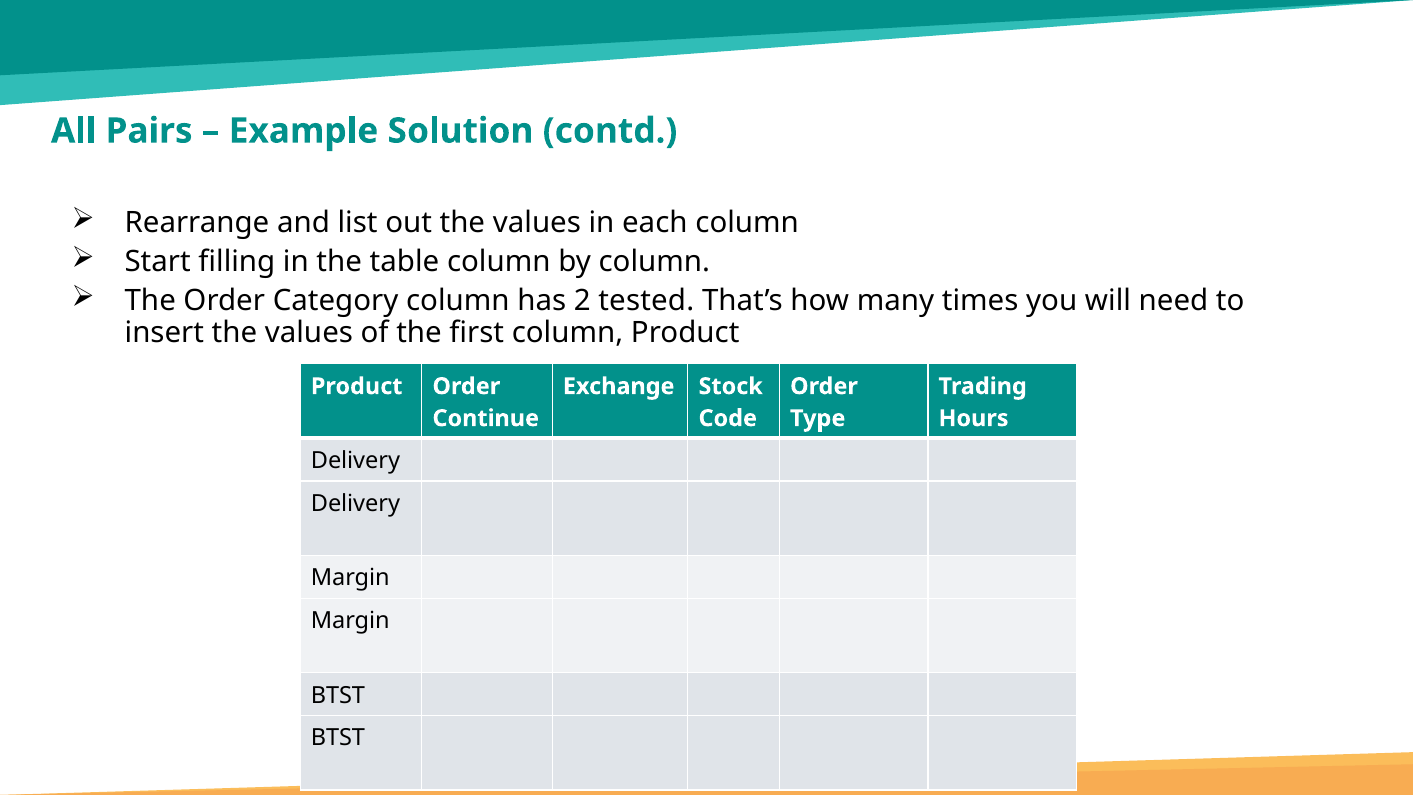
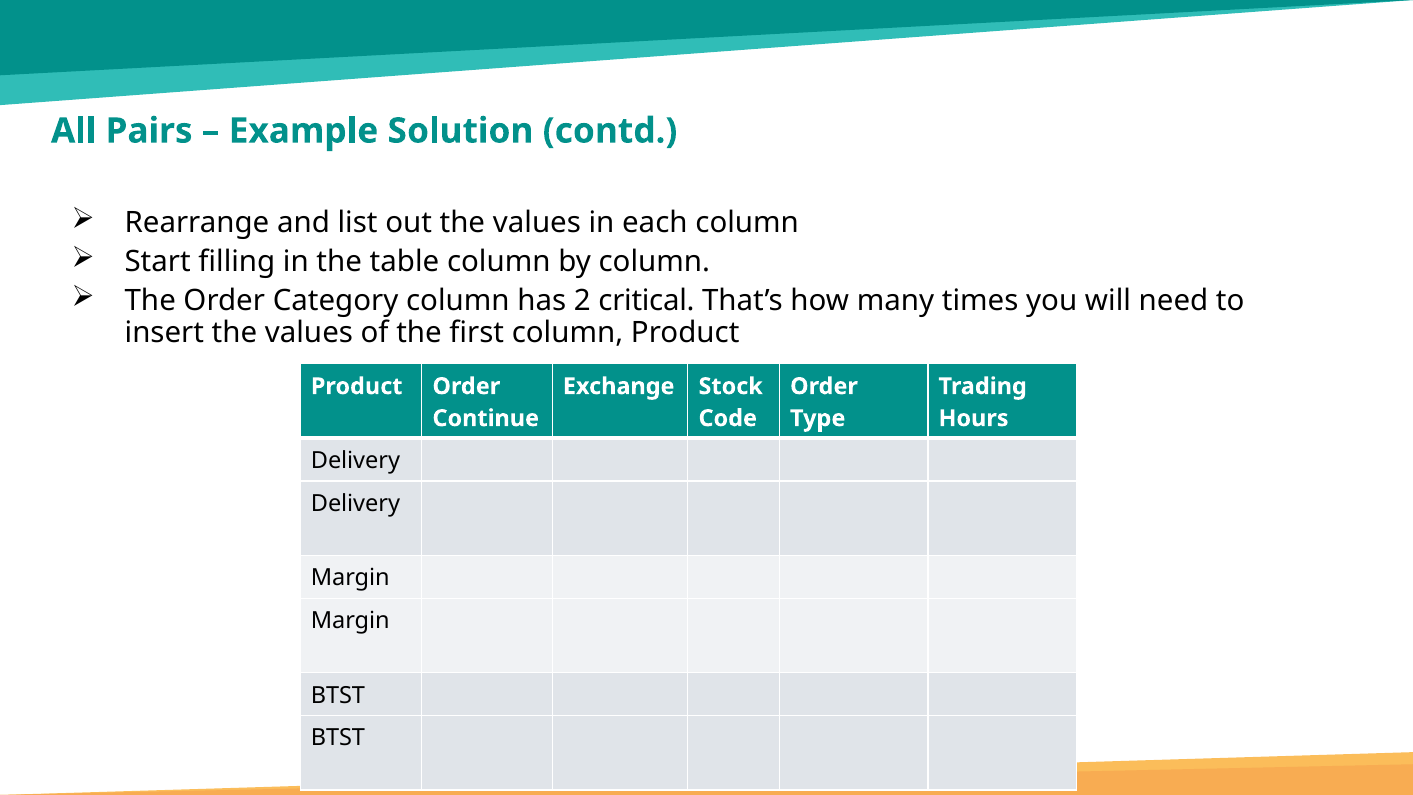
tested: tested -> critical
